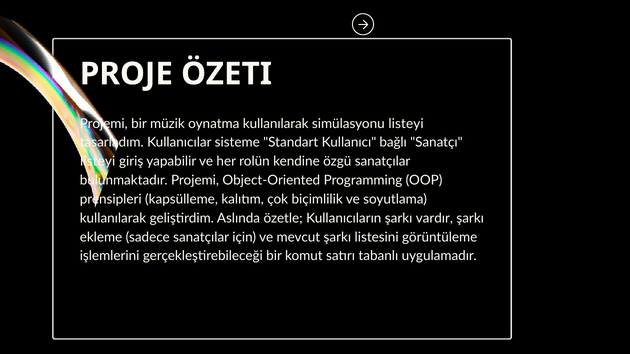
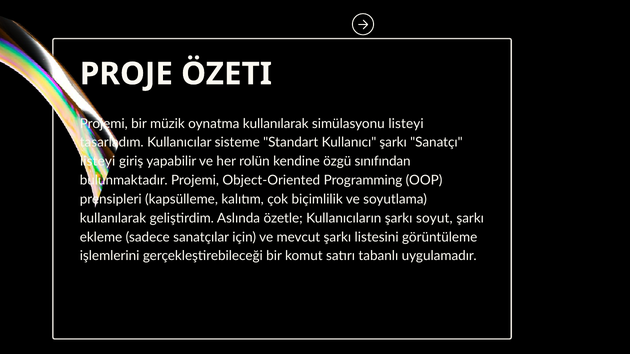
Kullanıcı bağlı: bağlı -> şarkı
özgü sanatçılar: sanatçılar -> sınıfından
vardır: vardır -> soyut
